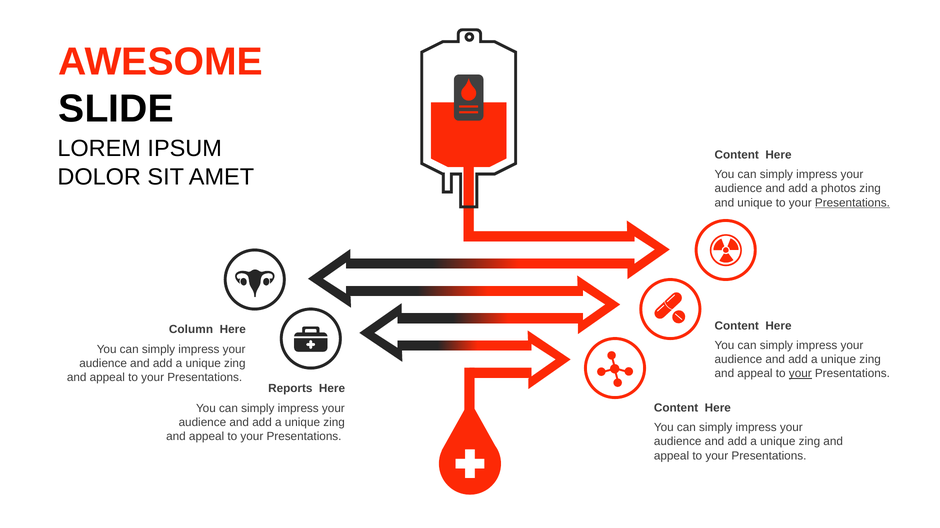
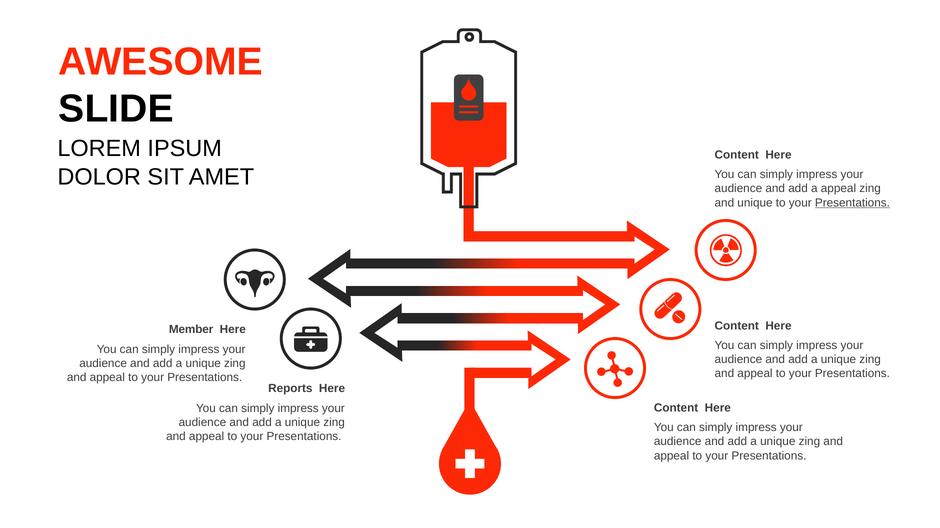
a photos: photos -> appeal
Column: Column -> Member
your at (800, 374) underline: present -> none
